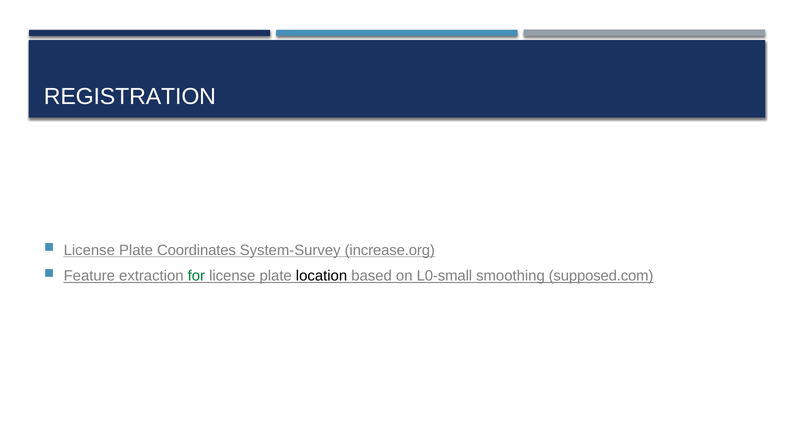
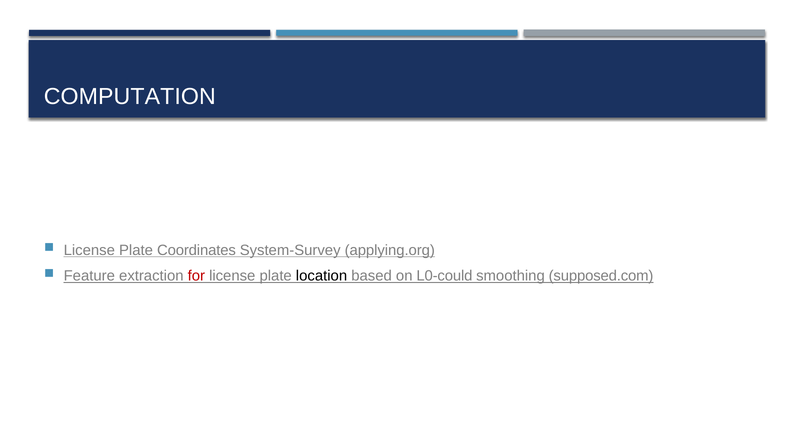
REGISTRATION: REGISTRATION -> COMPUTATION
increase.org: increase.org -> applying.org
for colour: green -> red
L0-small: L0-small -> L0-could
